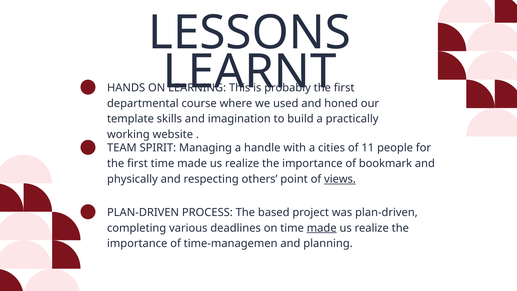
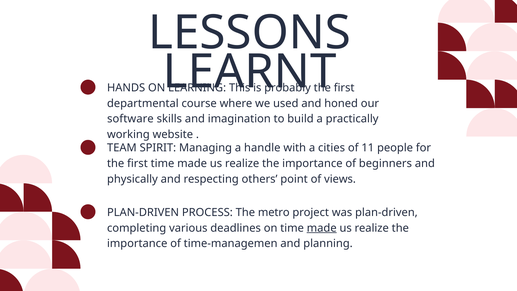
template: template -> software
bookmark: bookmark -> beginners
views underline: present -> none
based: based -> metro
